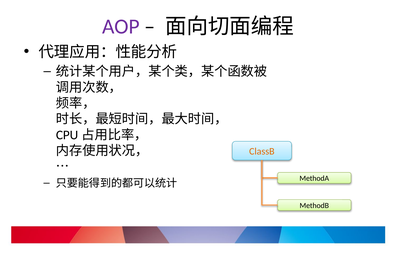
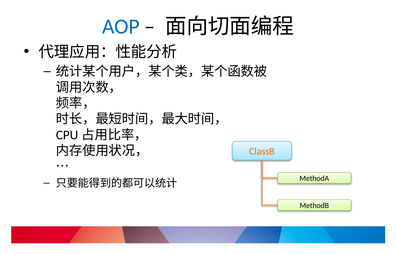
AOP colour: purple -> blue
